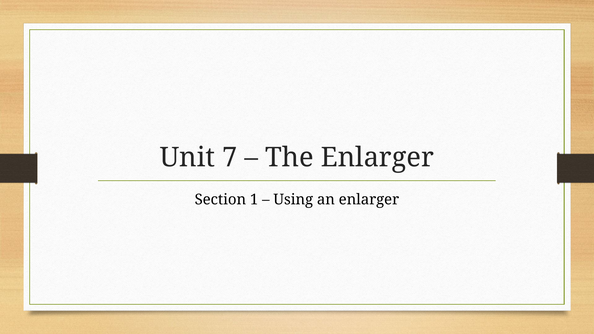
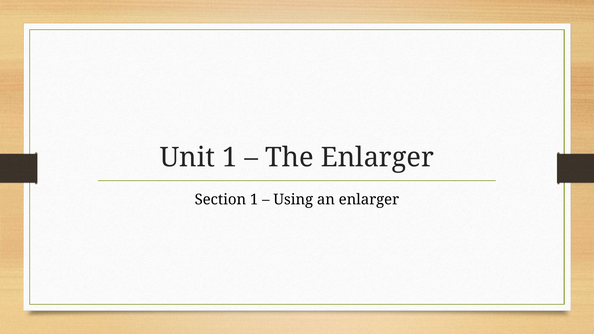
Unit 7: 7 -> 1
